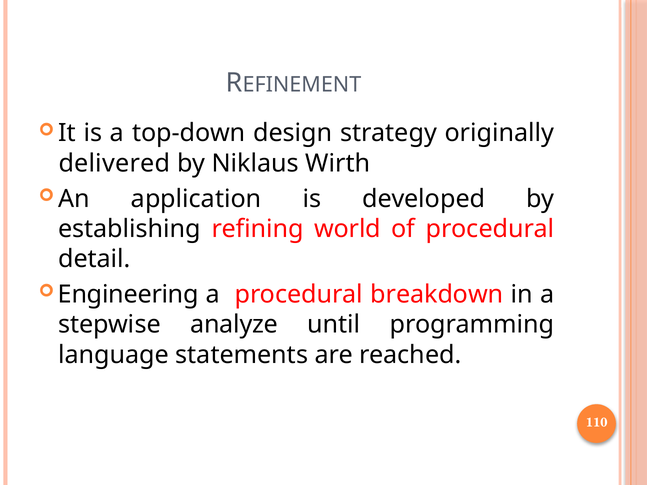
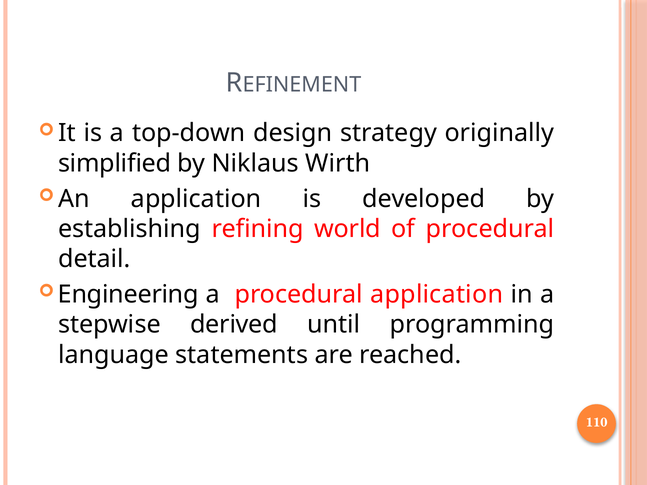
delivered: delivered -> simplified
procedural breakdown: breakdown -> application
analyze: analyze -> derived
